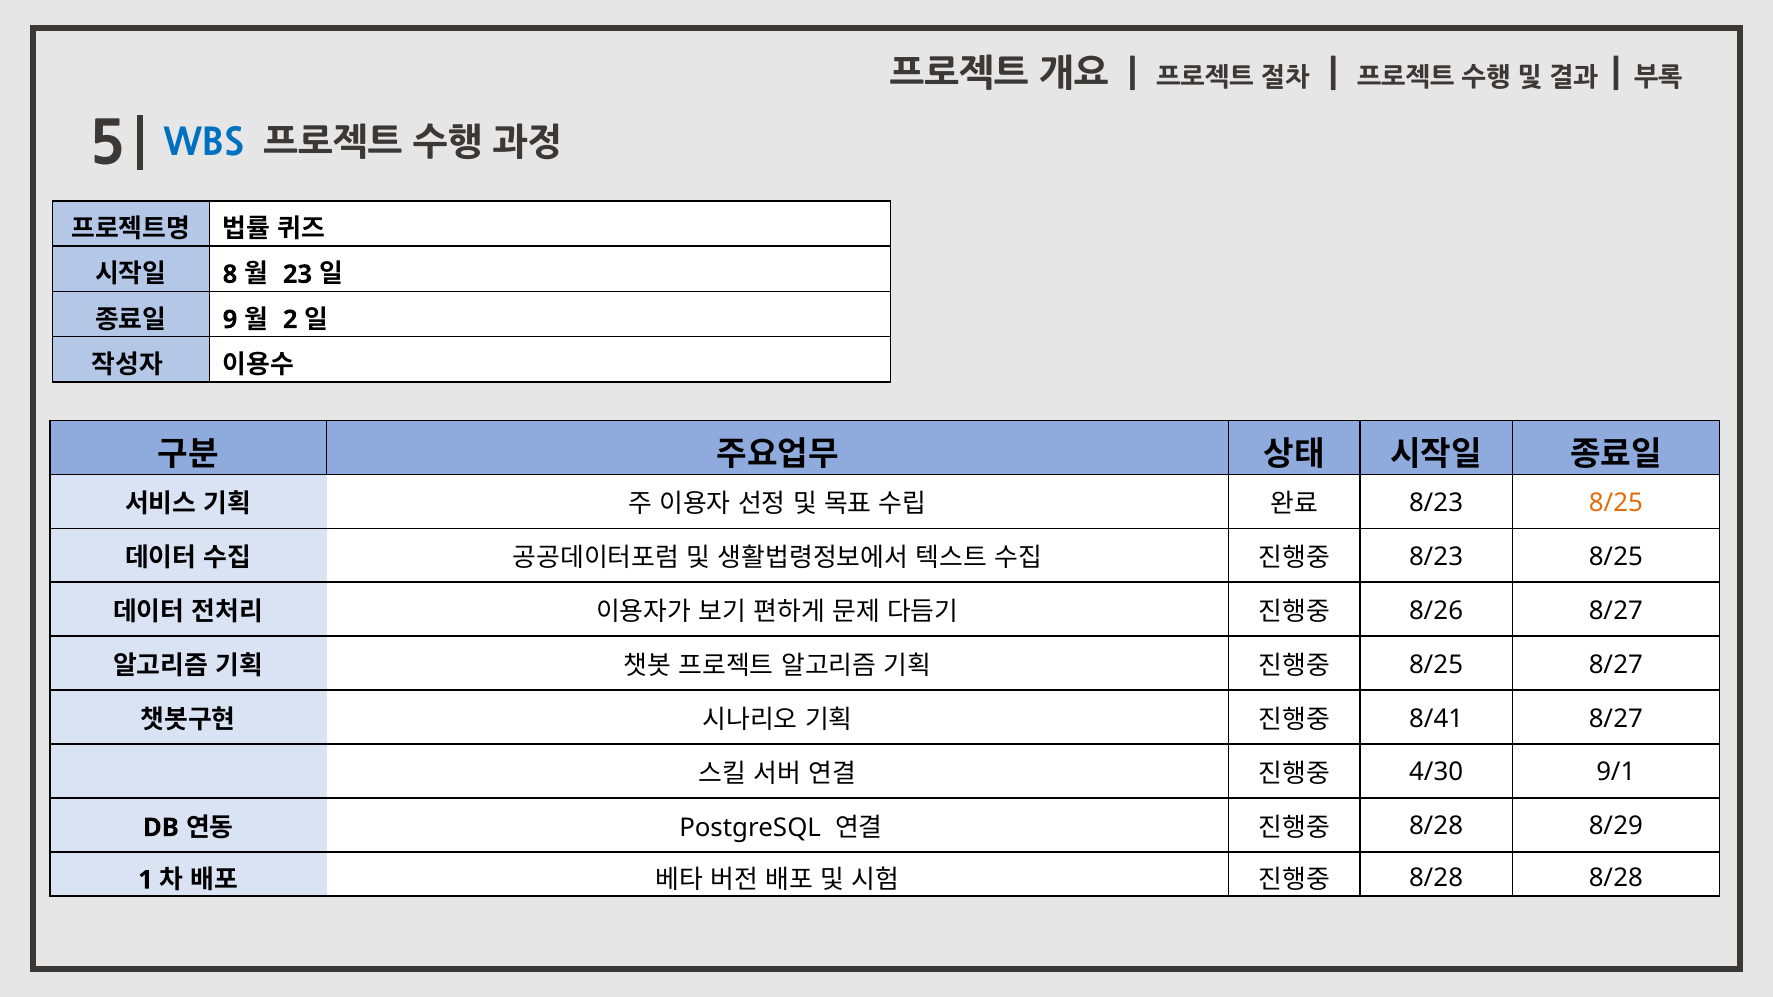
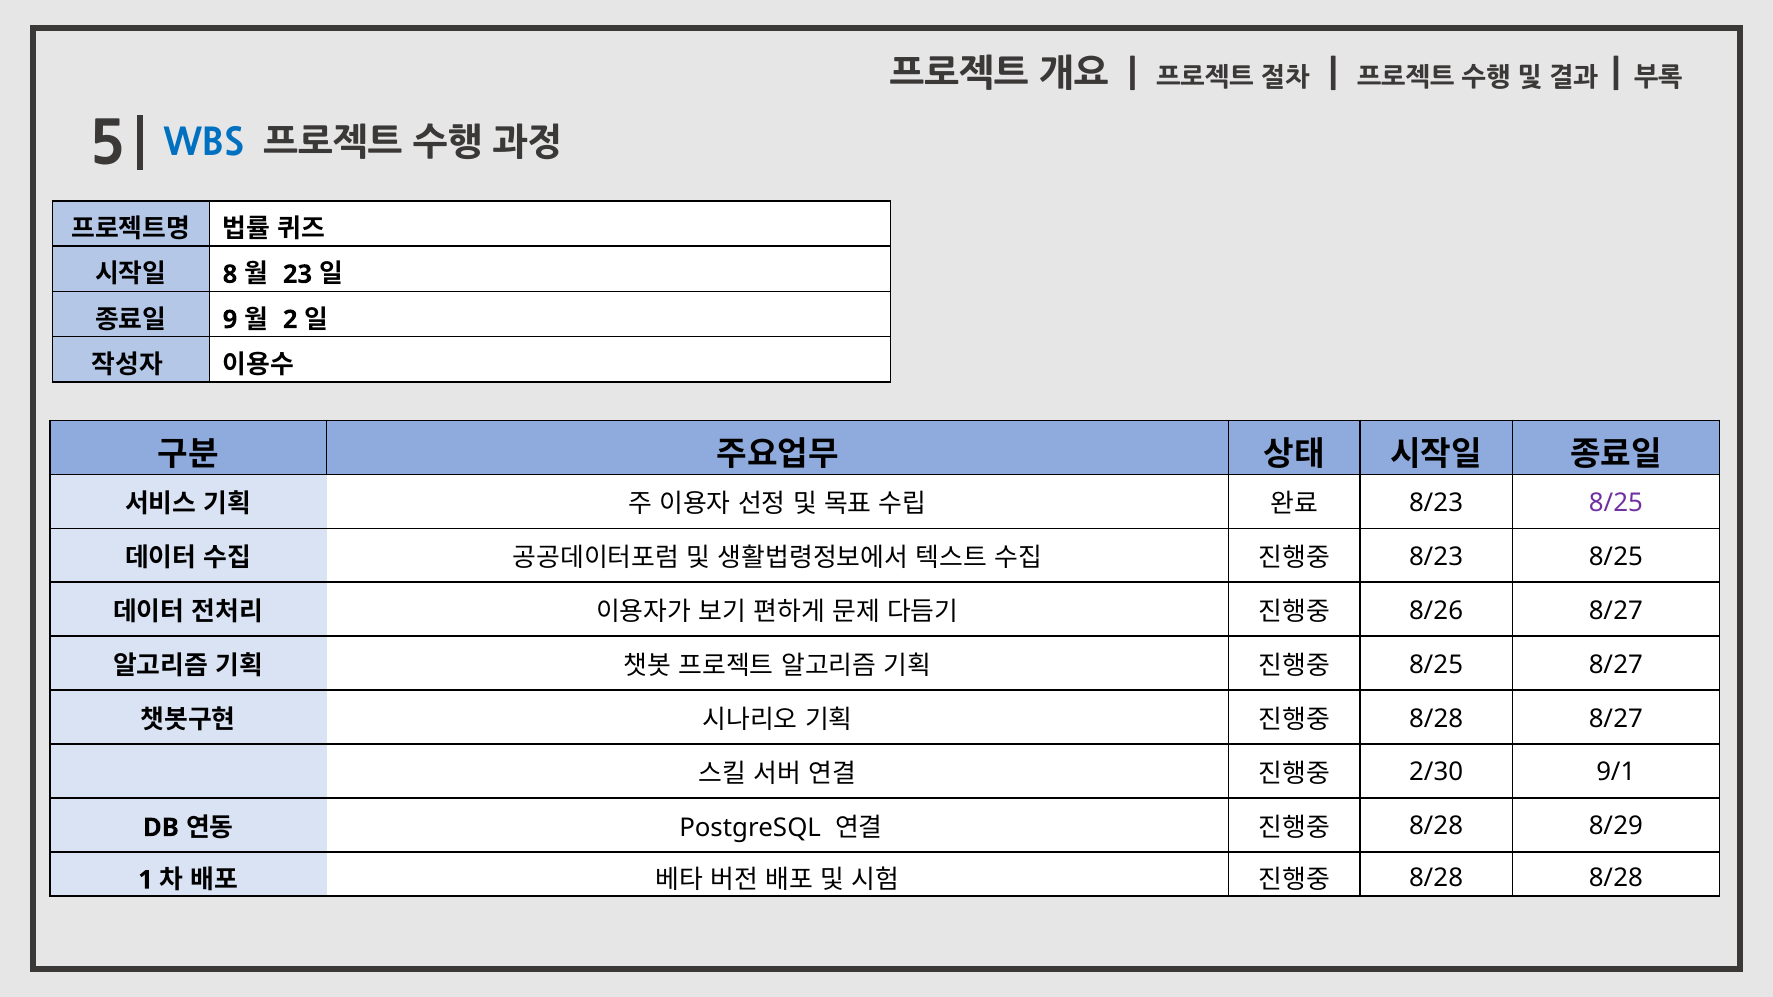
8/25 at (1616, 503) colour: orange -> purple
8/41 at (1436, 719): 8/41 -> 8/28
4/30: 4/30 -> 2/30
